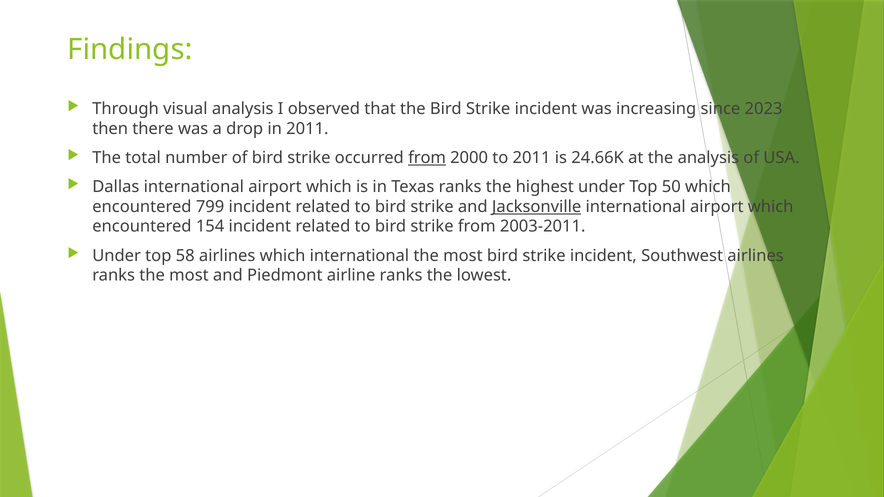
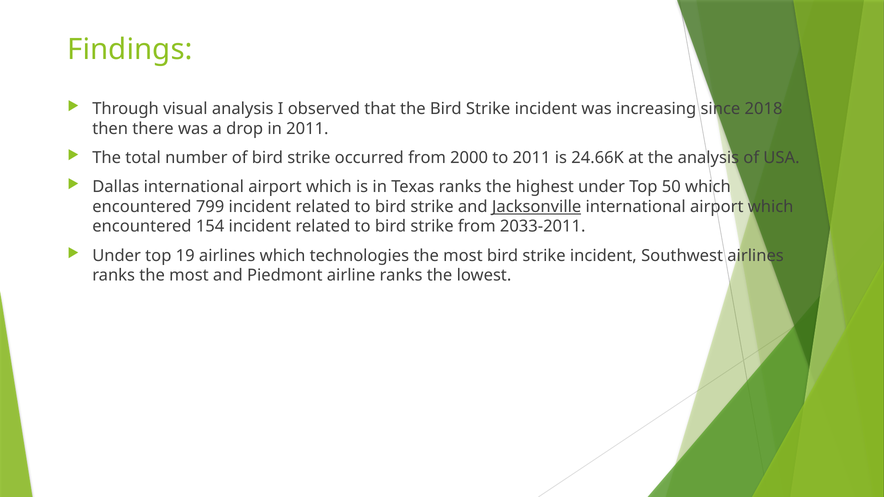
2023: 2023 -> 2018
from at (427, 158) underline: present -> none
2003-2011: 2003-2011 -> 2033-2011
58: 58 -> 19
which international: international -> technologies
